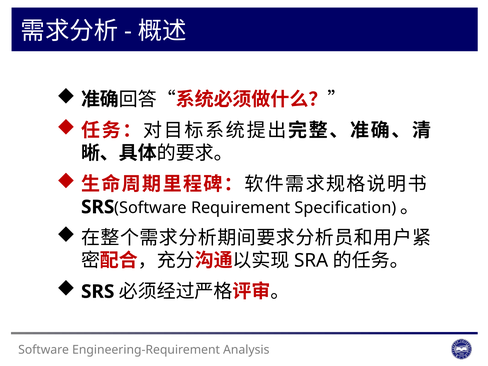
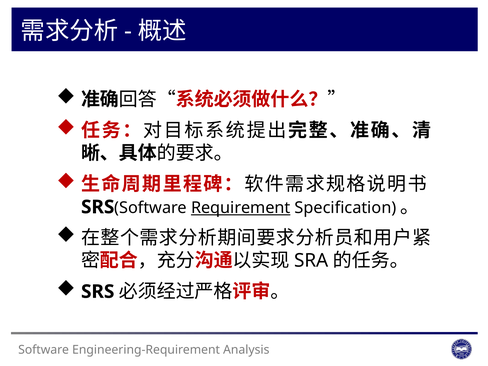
Requirement underline: none -> present
